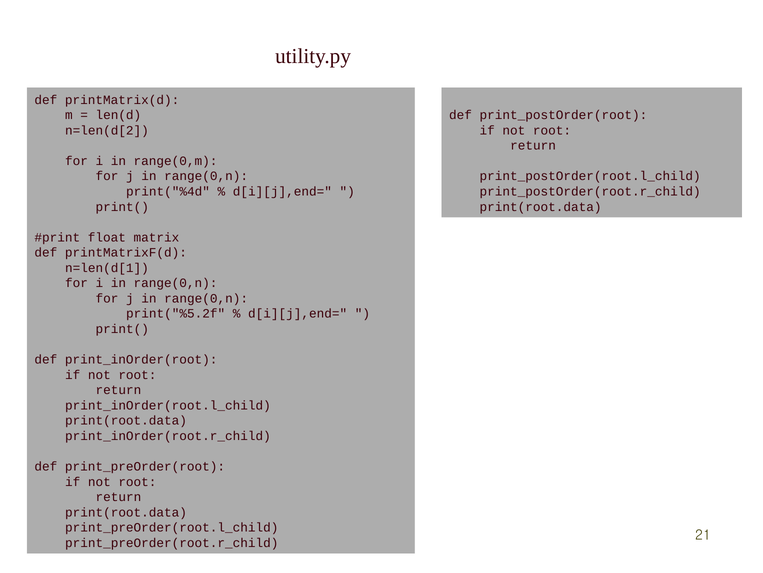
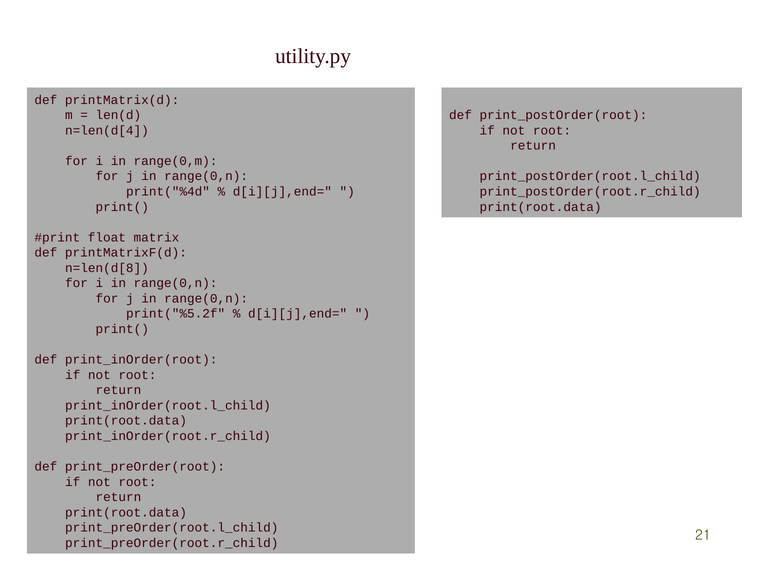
n=len(d[2: n=len(d[2 -> n=len(d[4
n=len(d[1: n=len(d[1 -> n=len(d[8
